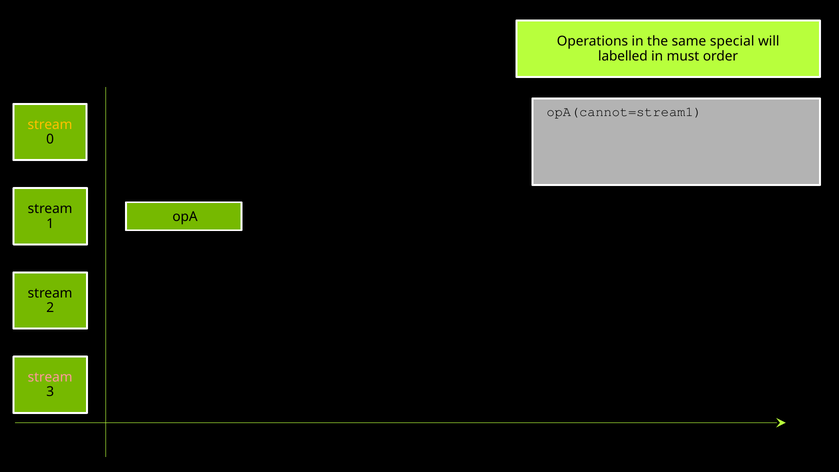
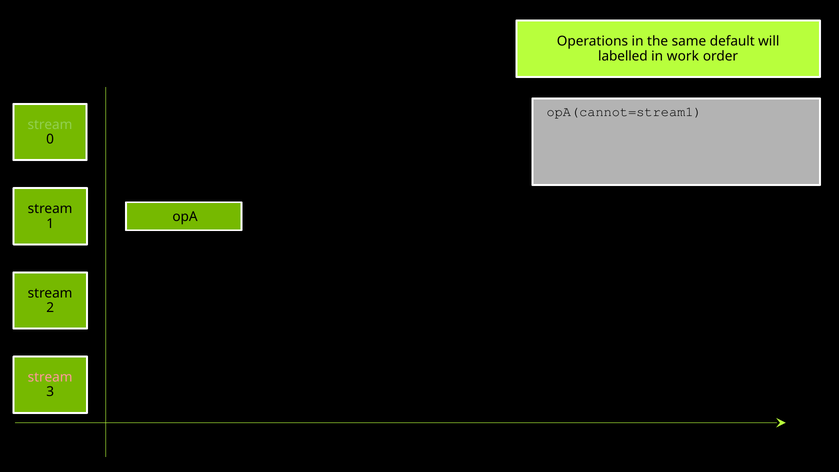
special: special -> default
must: must -> work
stream at (50, 125) colour: yellow -> light green
